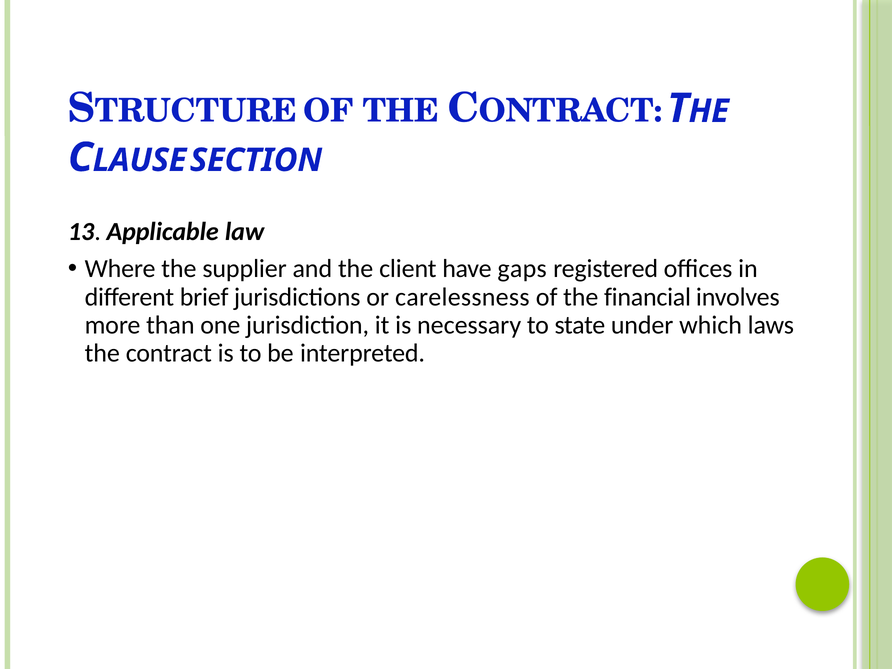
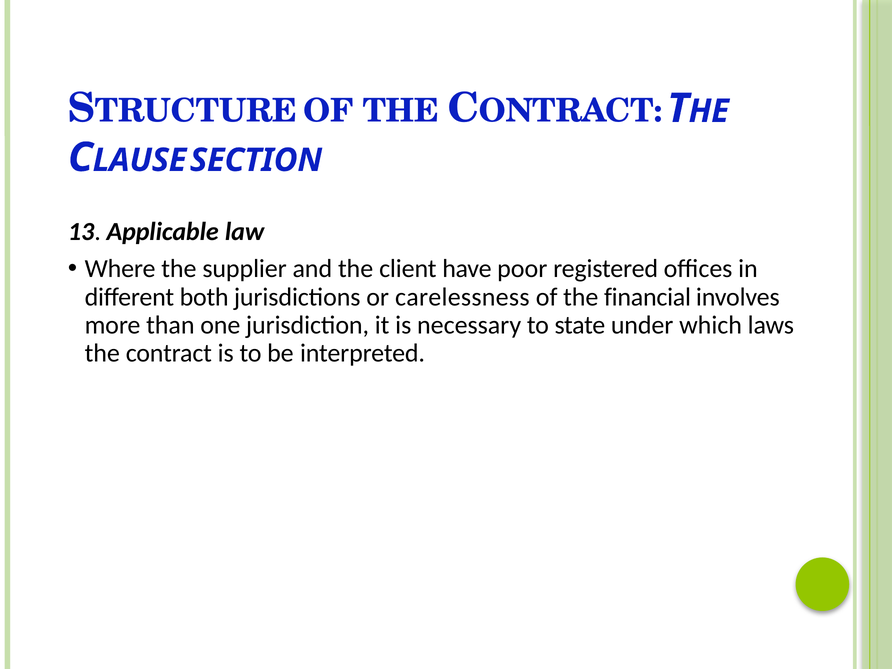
gaps: gaps -> poor
brief: brief -> both
